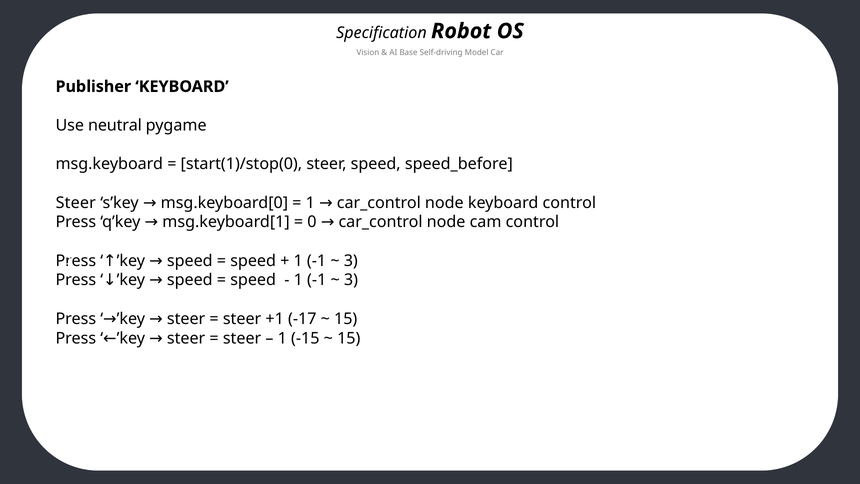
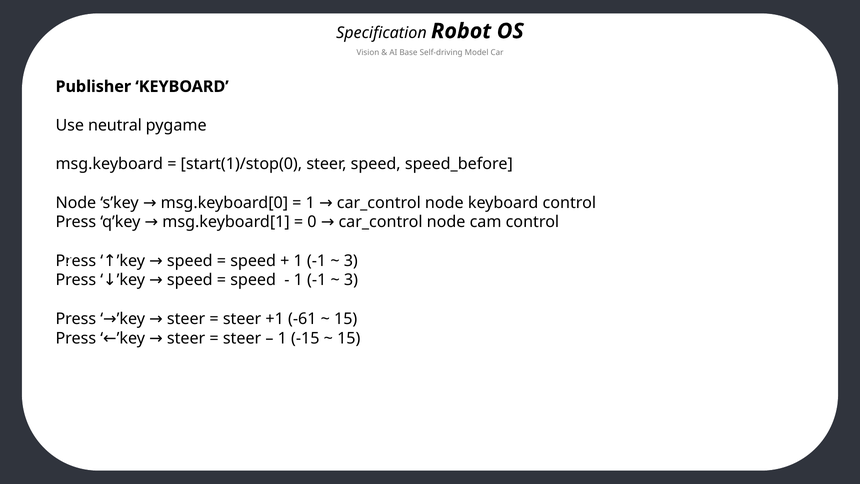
Steer at (76, 203): Steer -> Node
-17: -17 -> -61
